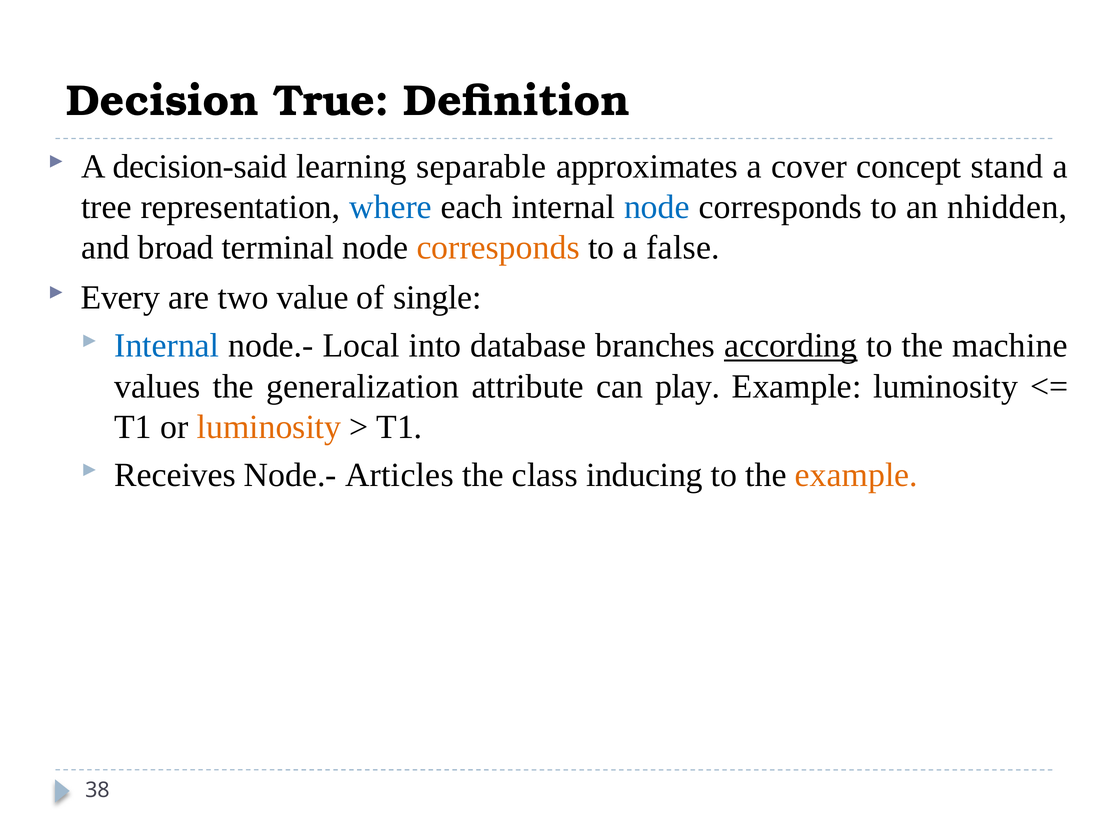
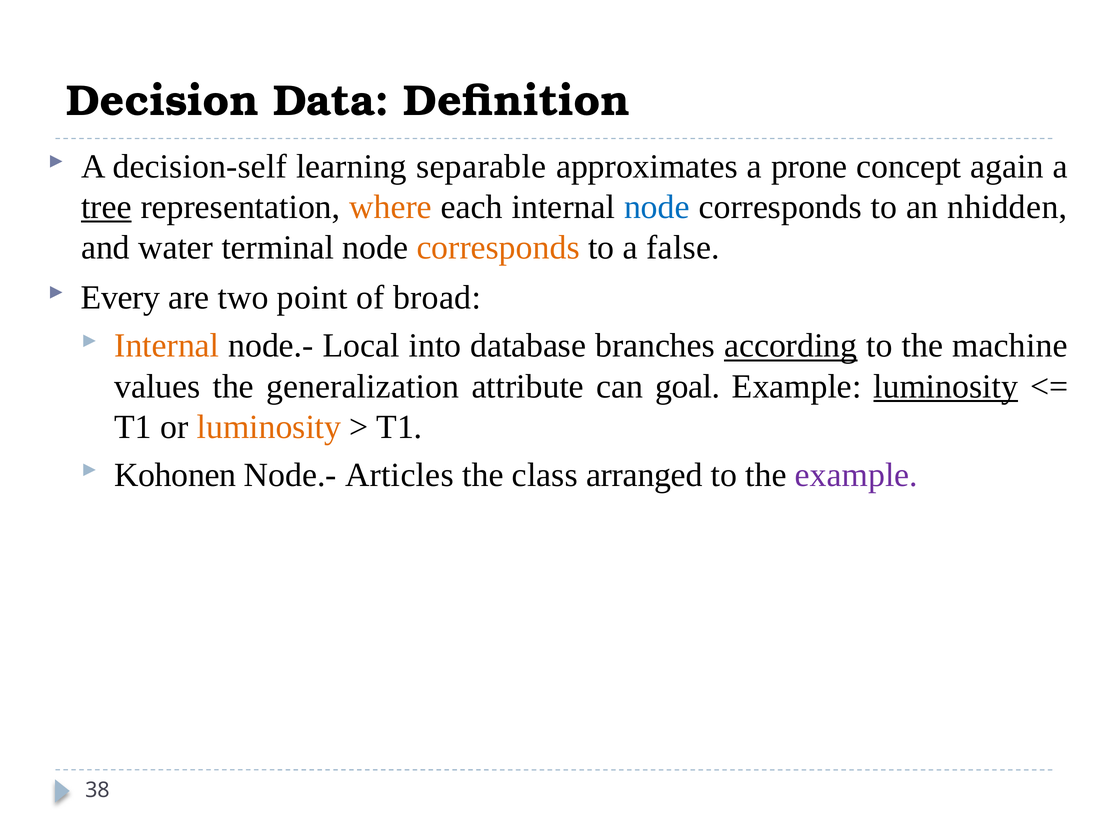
True: True -> Data
decision-said: decision-said -> decision-self
cover: cover -> prone
stand: stand -> again
tree underline: none -> present
where colour: blue -> orange
broad: broad -> water
value: value -> point
single: single -> broad
Internal at (167, 346) colour: blue -> orange
play: play -> goal
luminosity at (946, 386) underline: none -> present
Receives: Receives -> Kohonen
inducing: inducing -> arranged
example at (856, 475) colour: orange -> purple
